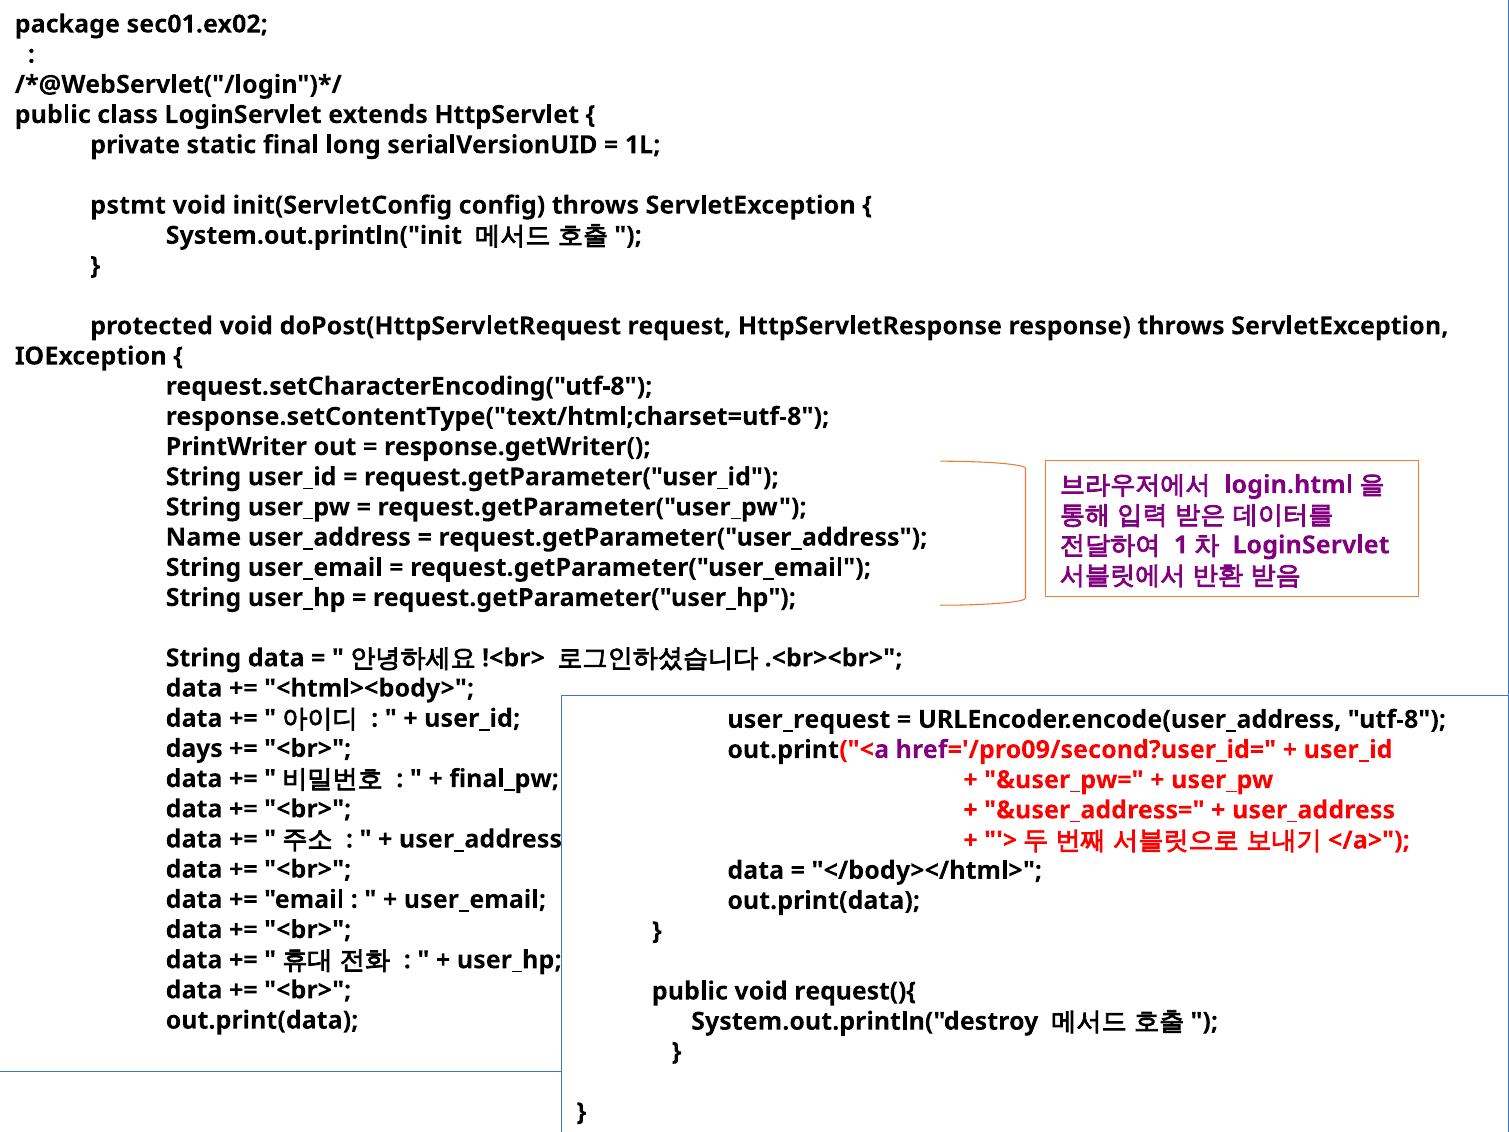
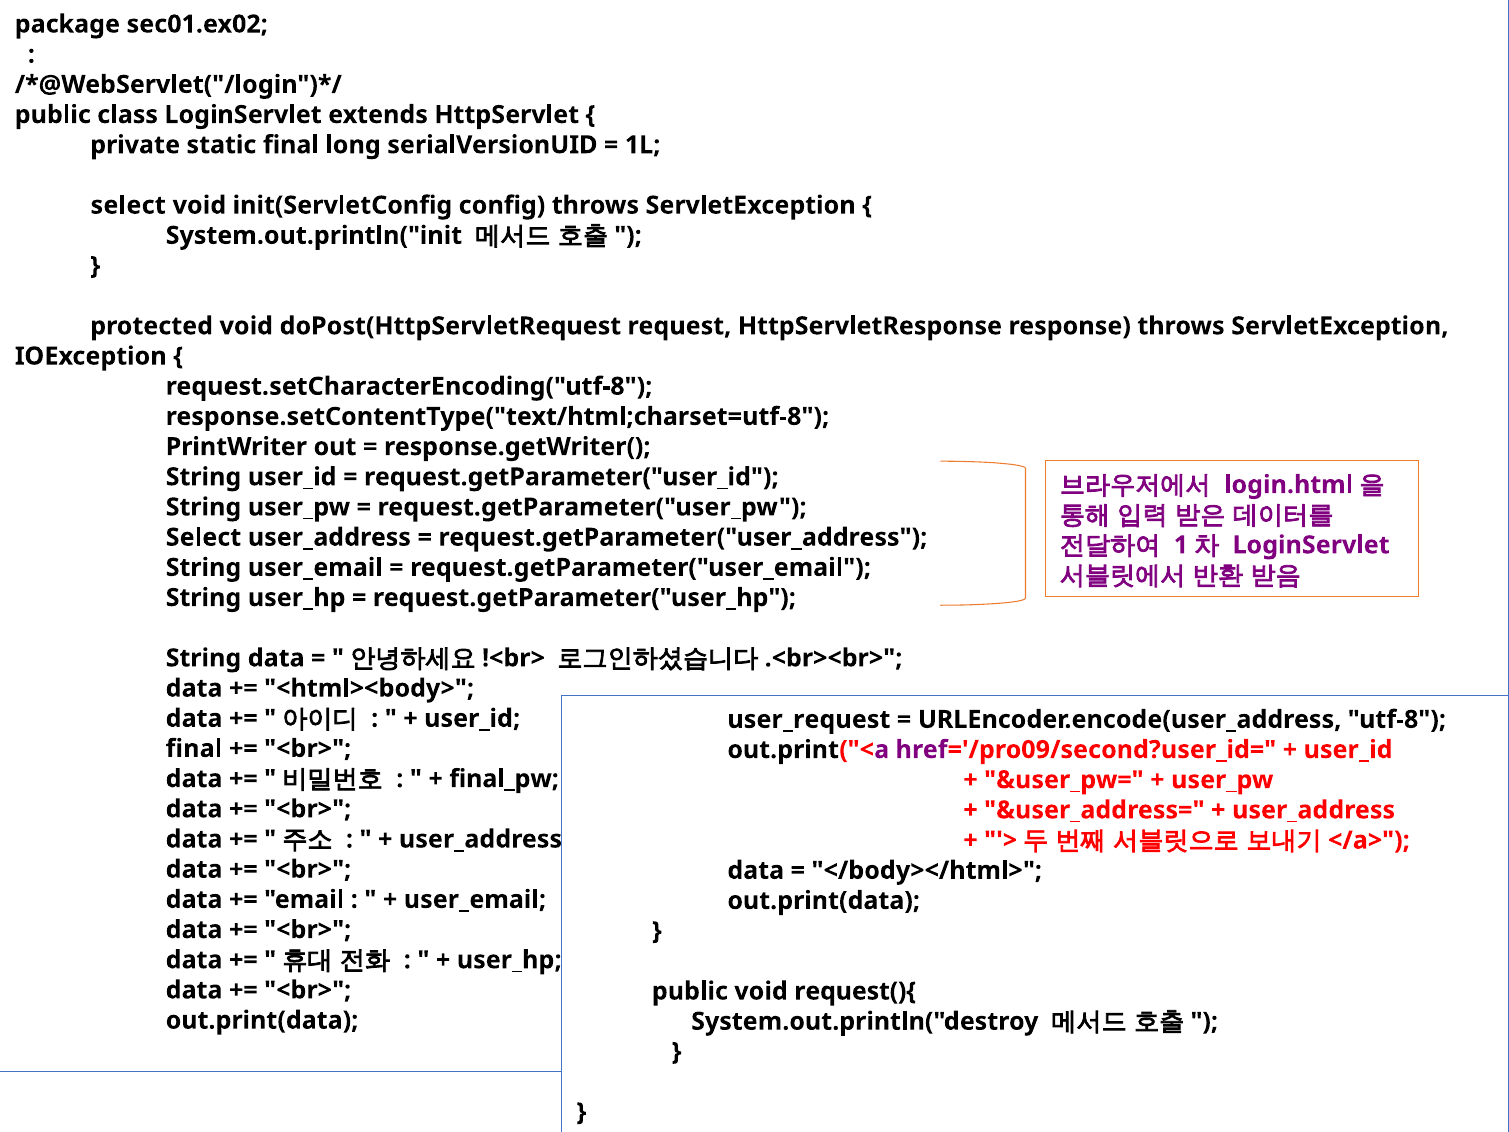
pstmt at (128, 205): pstmt -> select
Name at (203, 537): Name -> Select
days at (194, 749): days -> final
